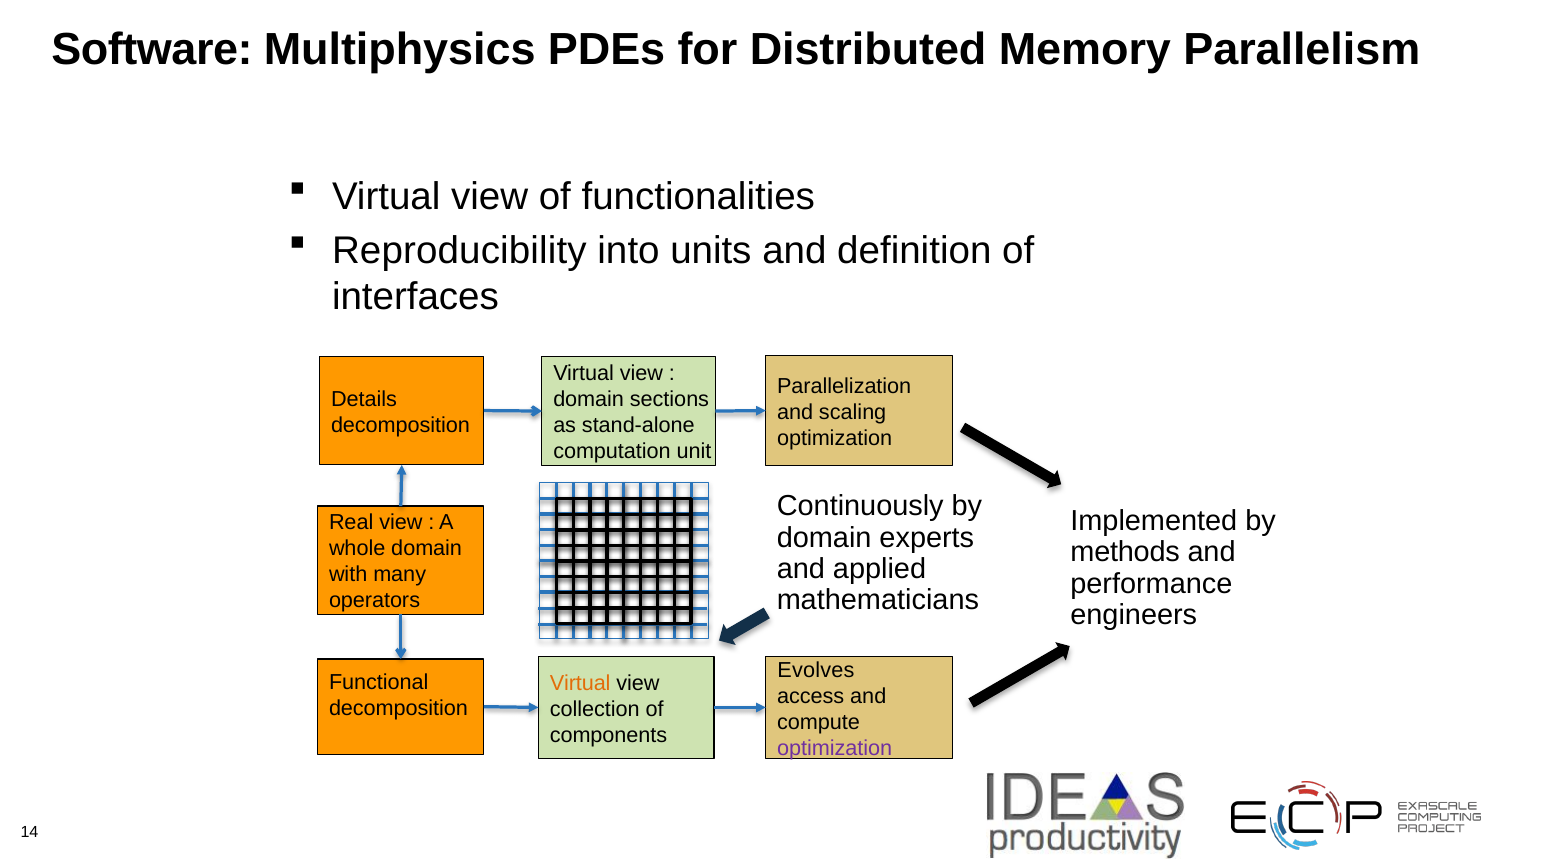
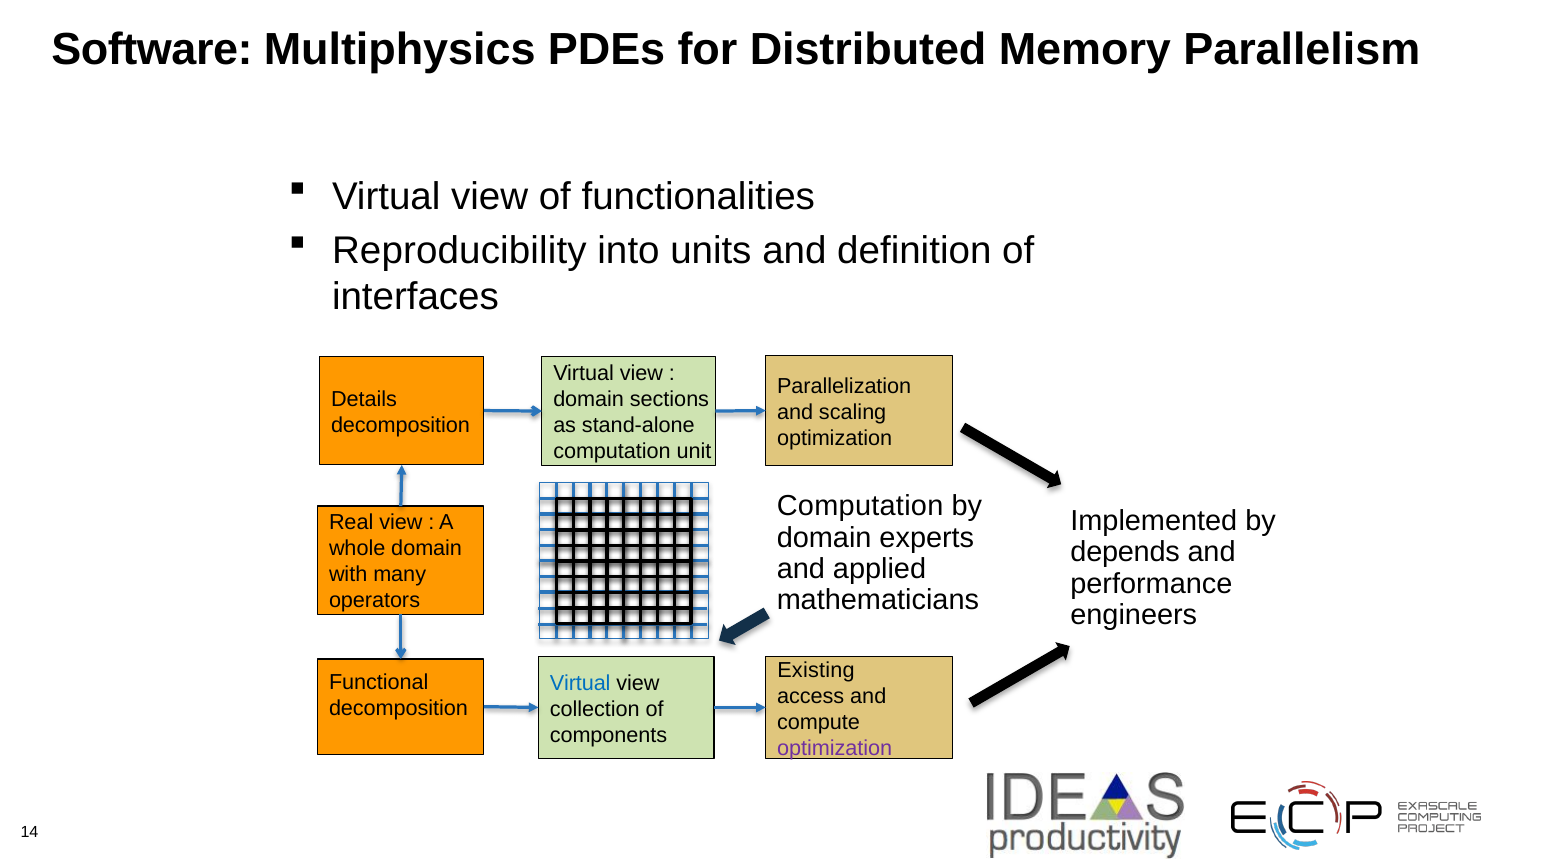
Continuously at (860, 506): Continuously -> Computation
methods: methods -> depends
Evolves: Evolves -> Existing
Virtual at (580, 683) colour: orange -> blue
